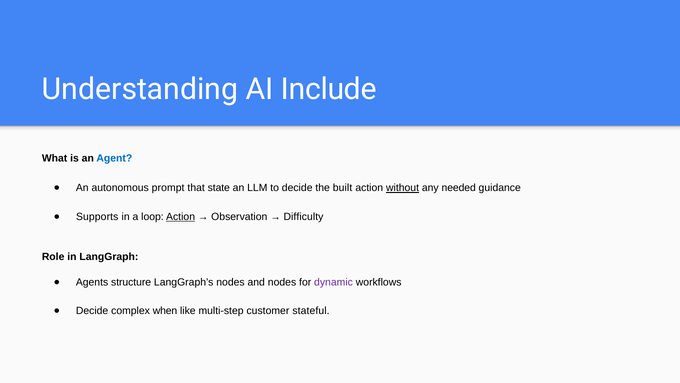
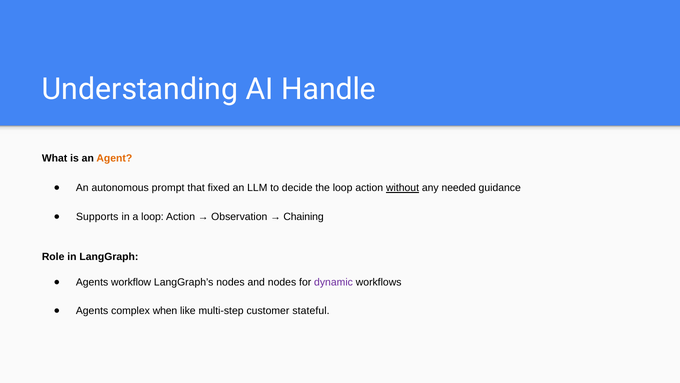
Include: Include -> Handle
Agent colour: blue -> orange
state: state -> fixed
the built: built -> loop
Action at (181, 216) underline: present -> none
Difficulty: Difficulty -> Chaining
structure: structure -> workflow
Decide at (92, 311): Decide -> Agents
